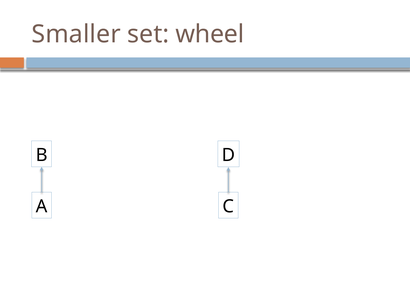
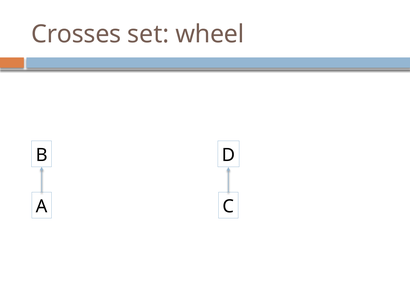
Smaller: Smaller -> Crosses
